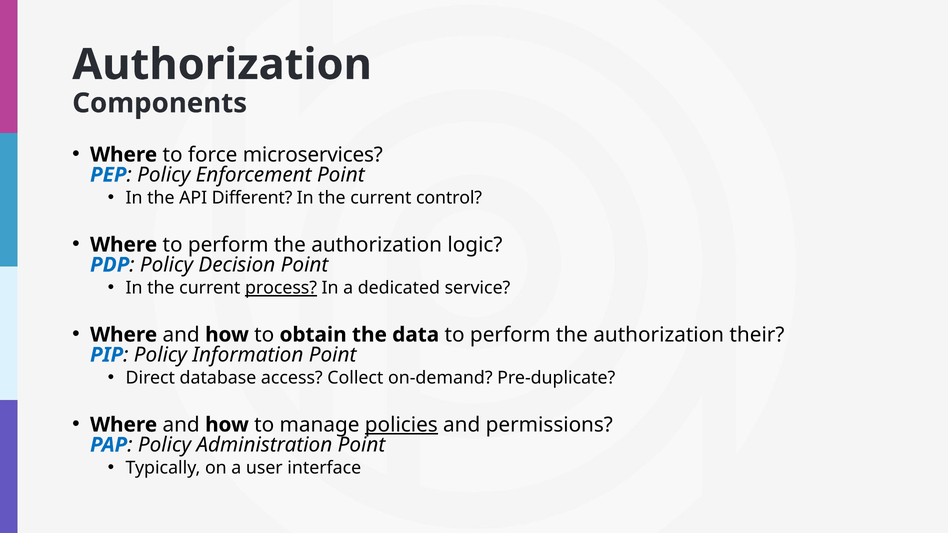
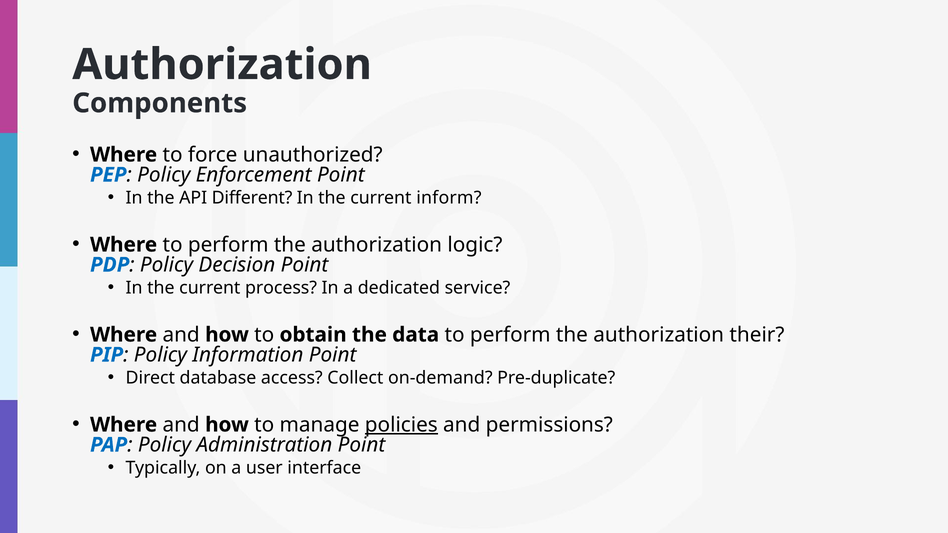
microservices: microservices -> unauthorized
control: control -> inform
process underline: present -> none
